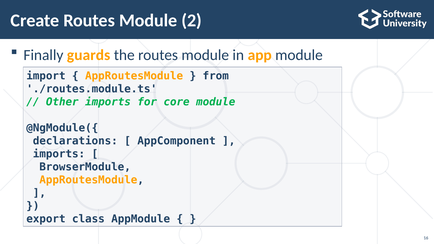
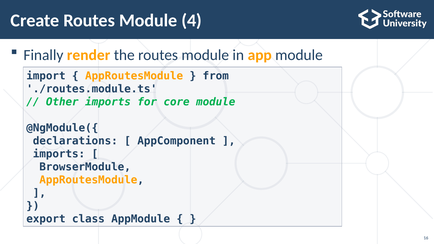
2: 2 -> 4
guards: guards -> render
